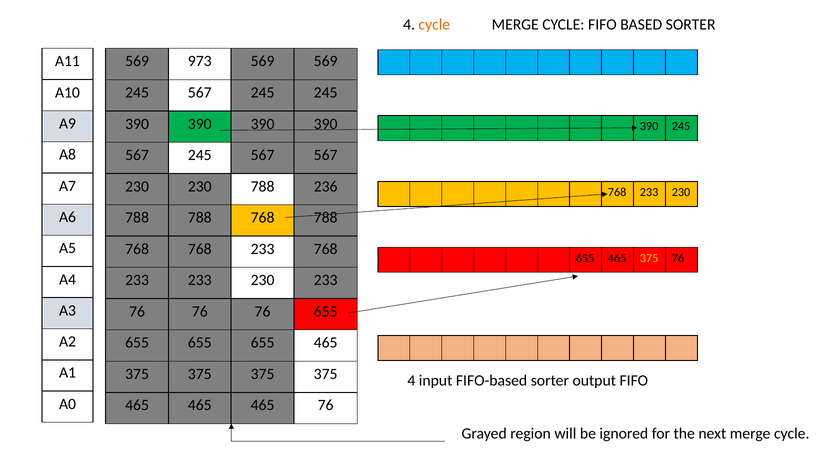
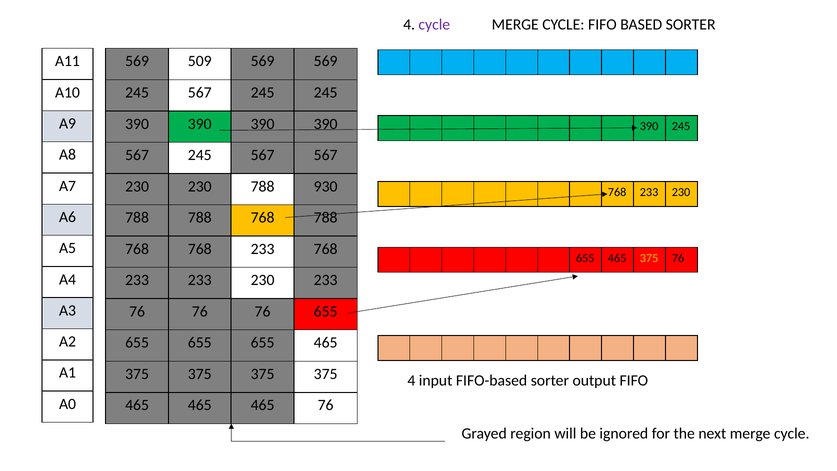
cycle at (434, 25) colour: orange -> purple
973: 973 -> 509
236: 236 -> 930
